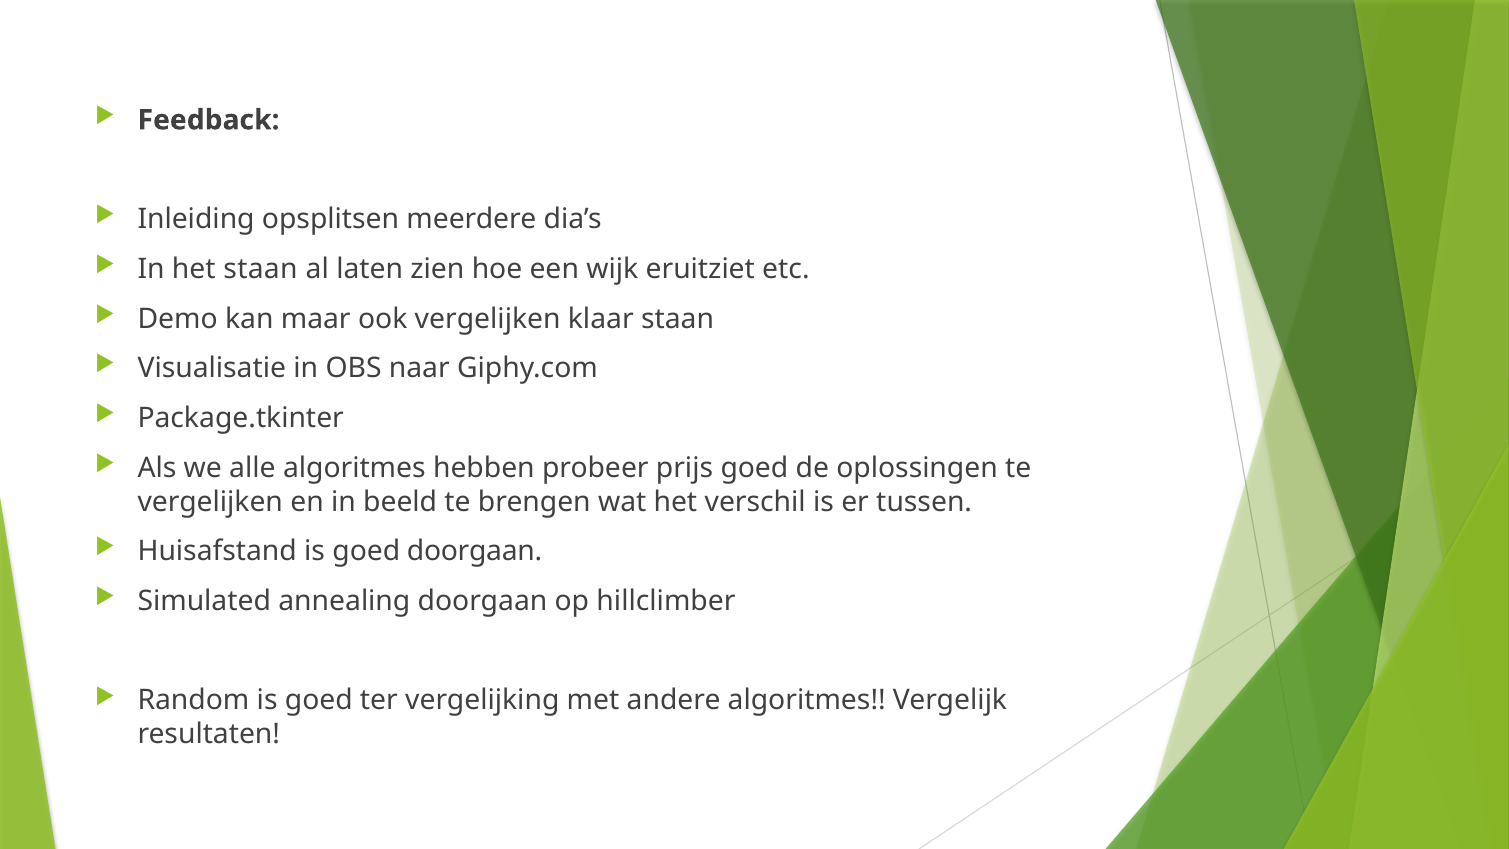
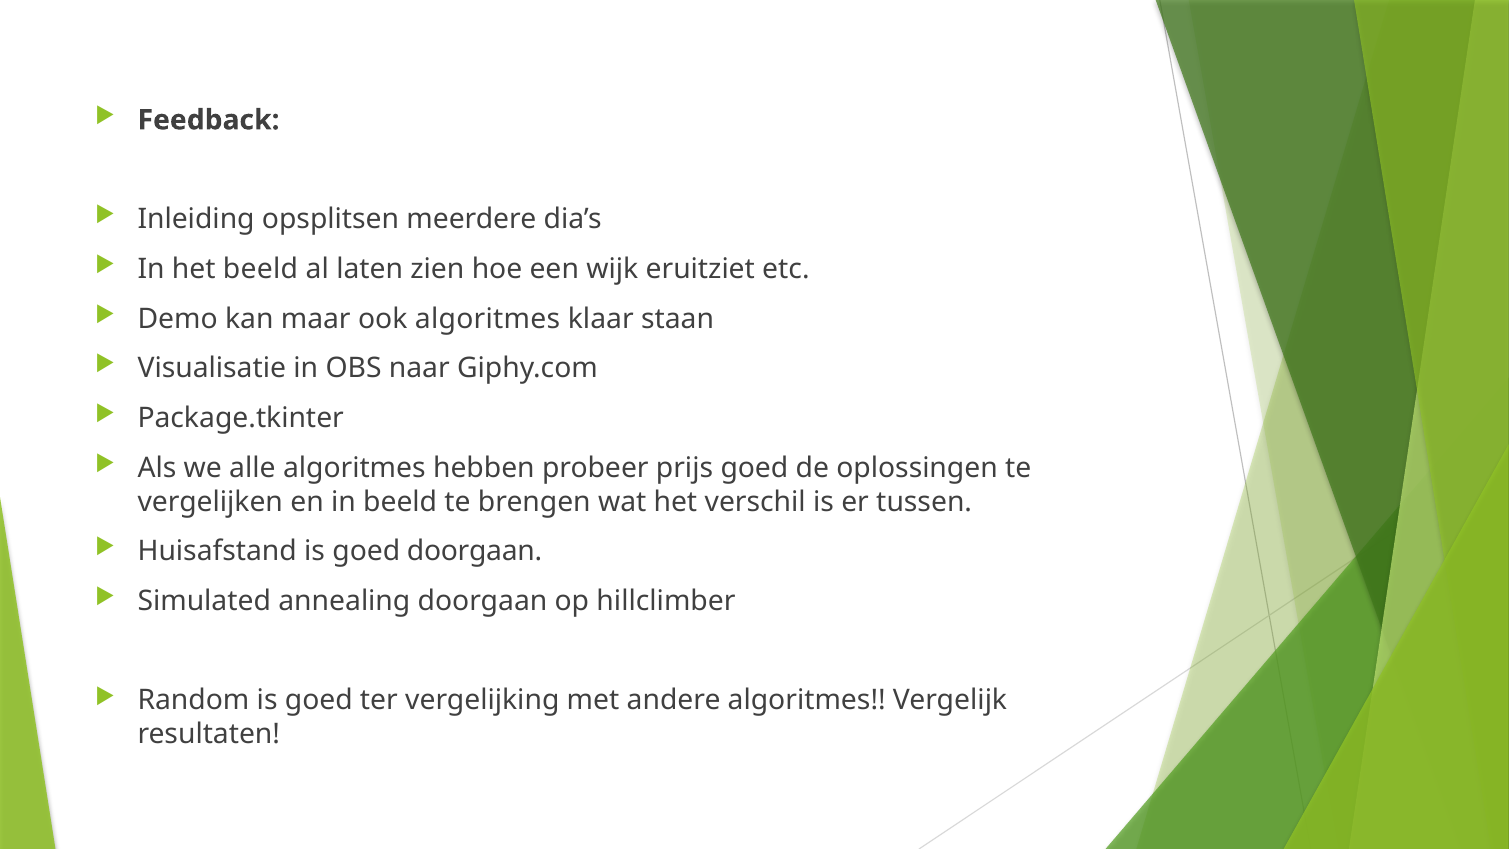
het staan: staan -> beeld
ook vergelijken: vergelijken -> algoritmes
